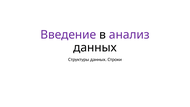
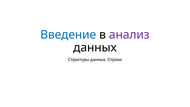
Введение colour: purple -> blue
